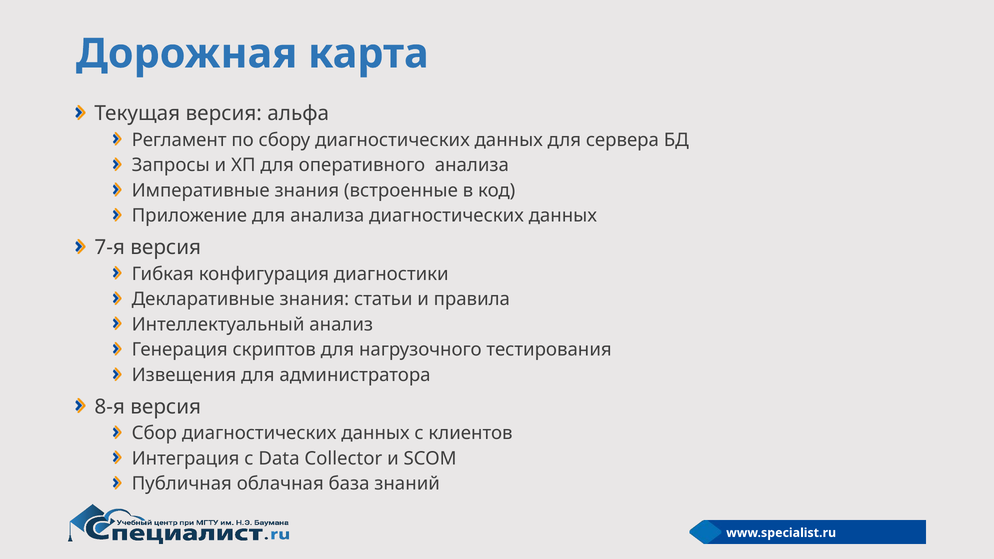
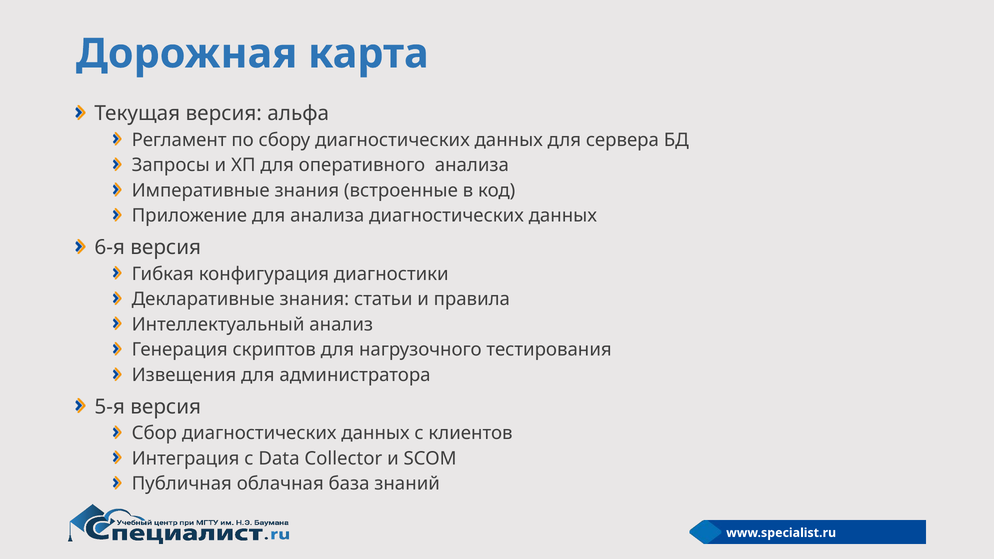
7-я: 7-я -> 6-я
8-я: 8-я -> 5-я
